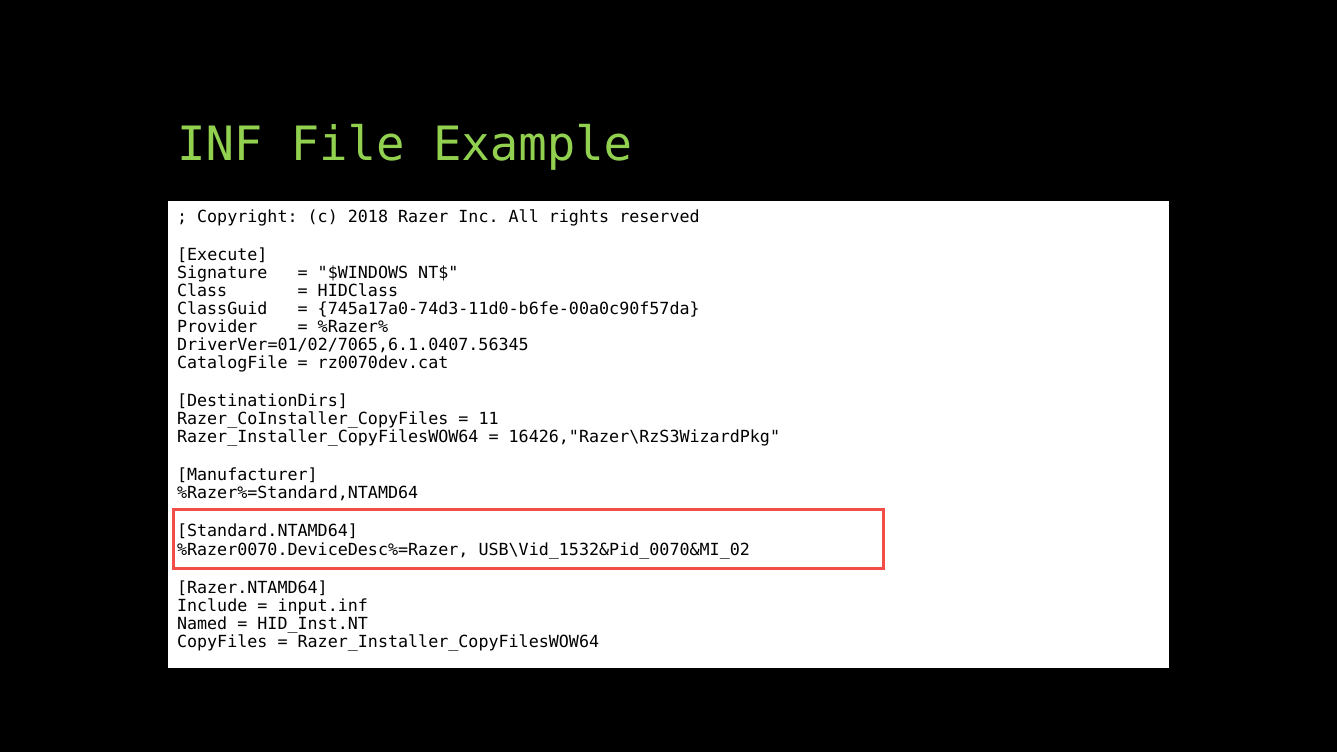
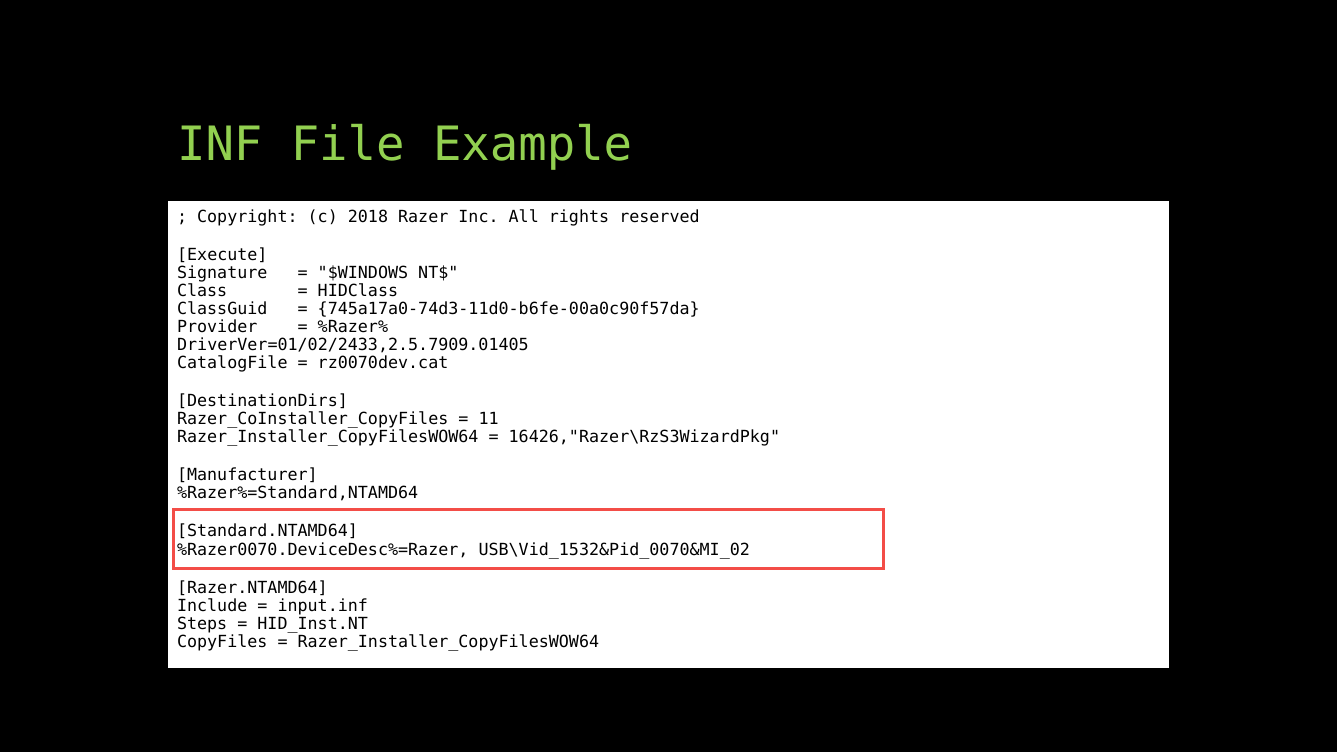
DriverVer=01/02/7065,6.1.0407.56345: DriverVer=01/02/7065,6.1.0407.56345 -> DriverVer=01/02/2433,2.5.7909.01405
Named: Named -> Steps
